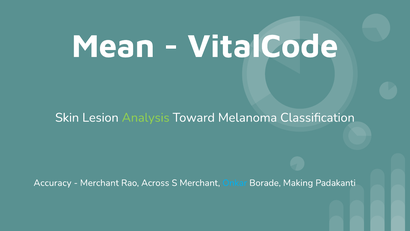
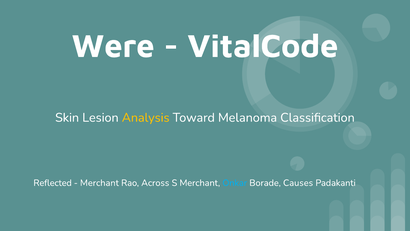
Mean: Mean -> Were
Analysis colour: light green -> yellow
Accuracy: Accuracy -> Reflected
Making: Making -> Causes
